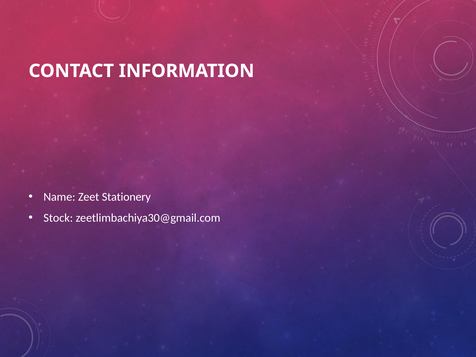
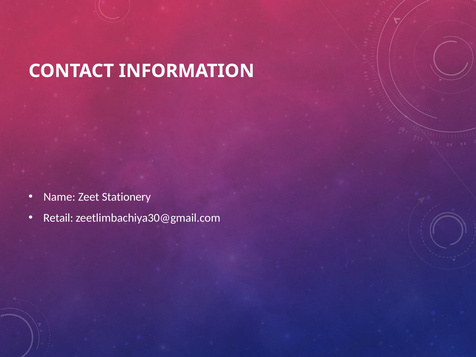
Stock: Stock -> Retail
